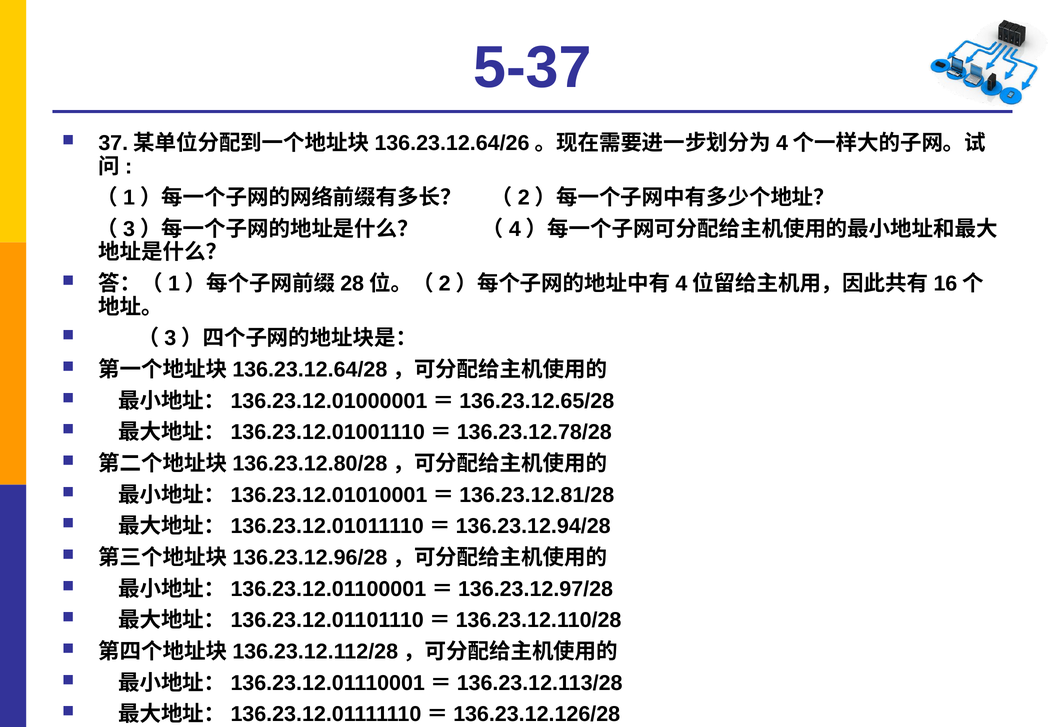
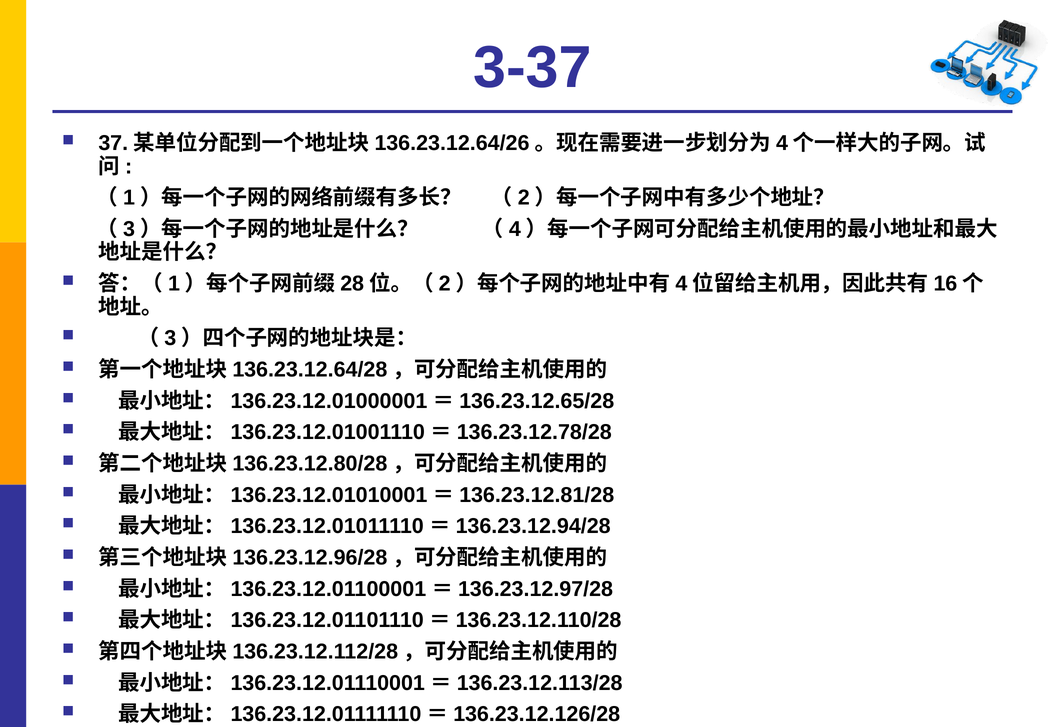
5-37: 5-37 -> 3-37
